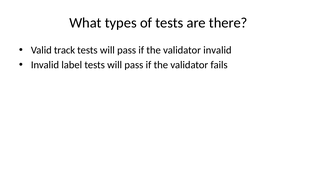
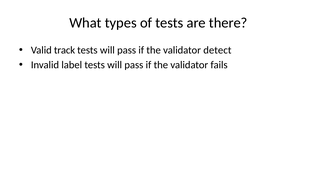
validator invalid: invalid -> detect
